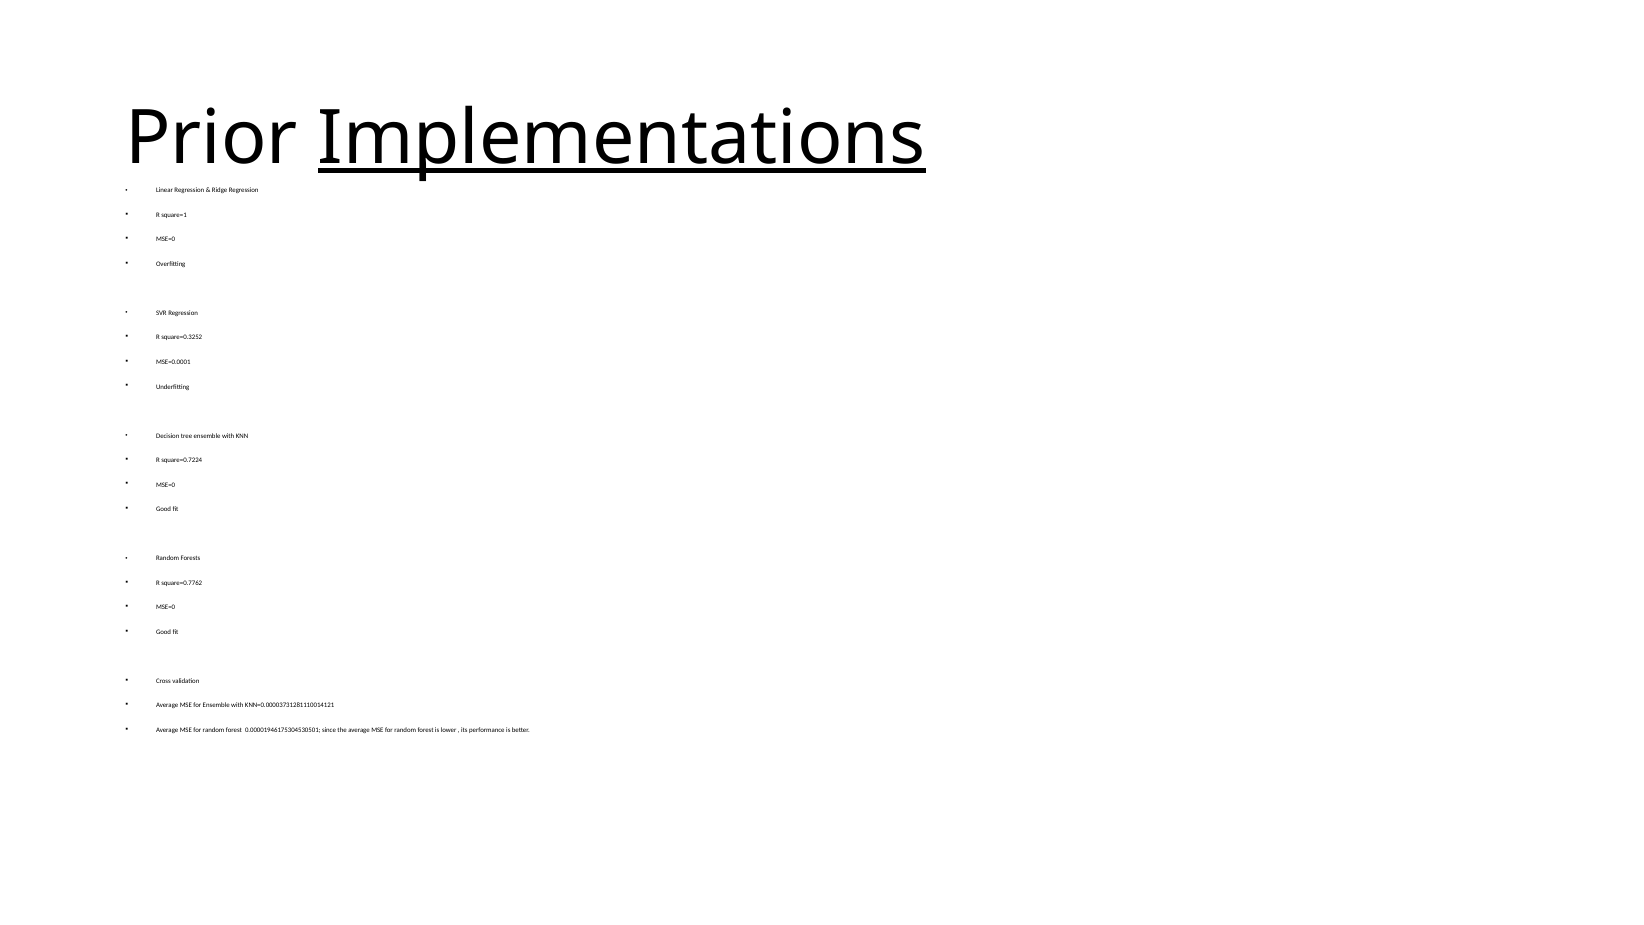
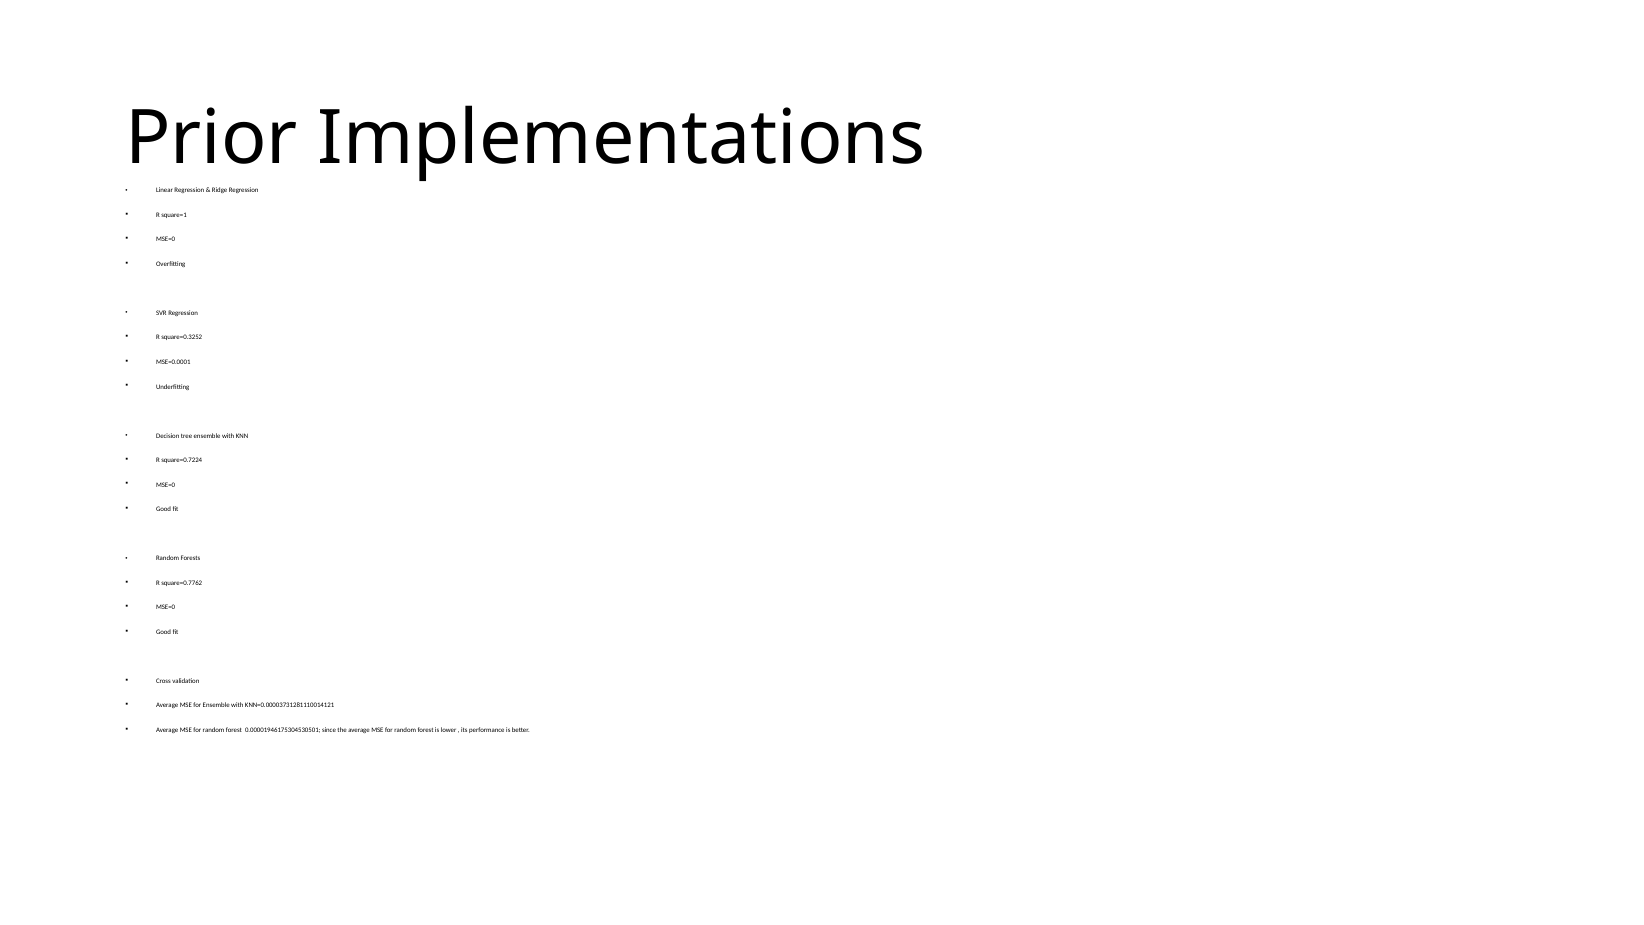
Implementations underline: present -> none
